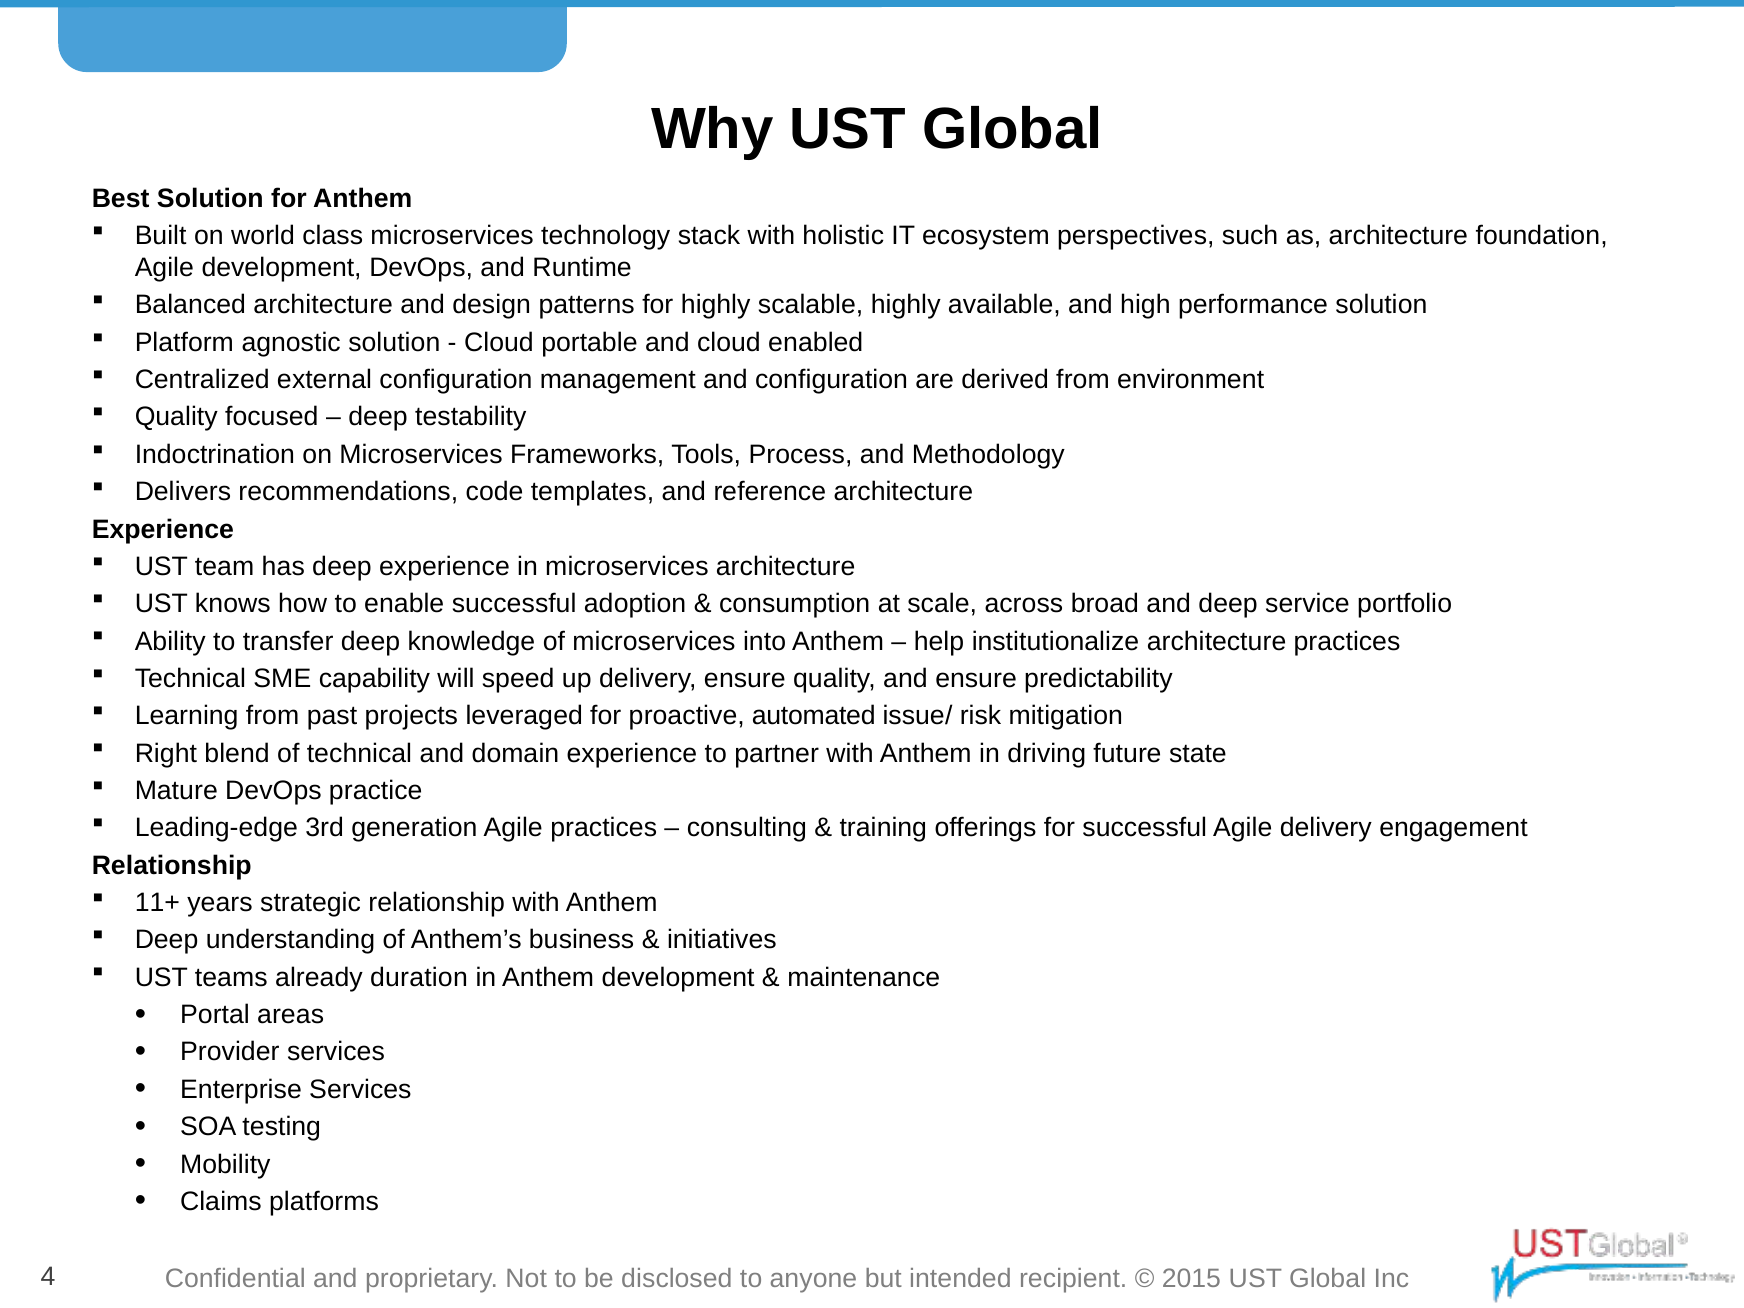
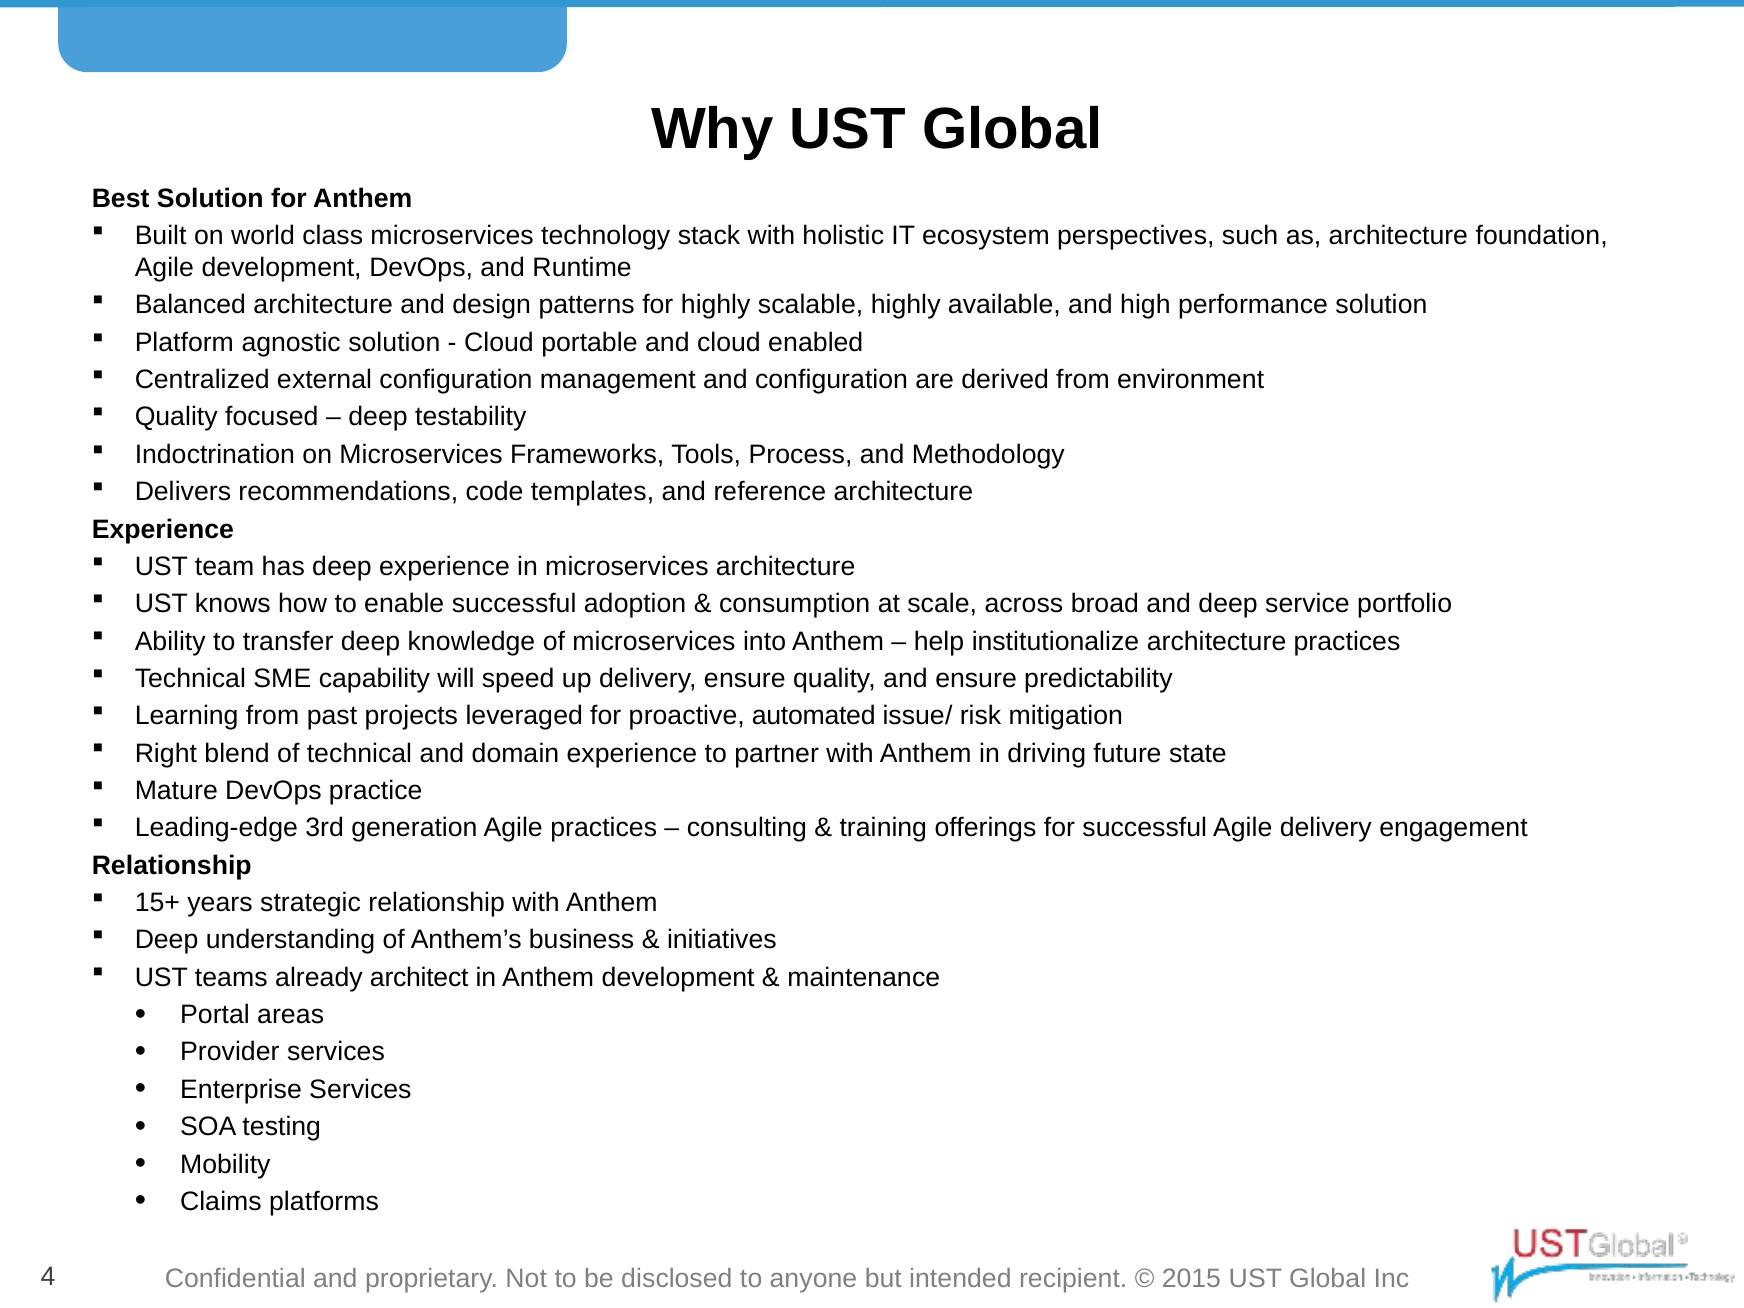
11+: 11+ -> 15+
duration: duration -> architect
